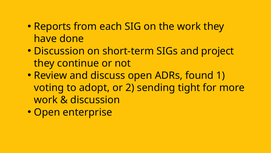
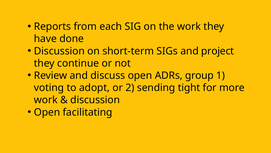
found: found -> group
enterprise: enterprise -> facilitating
